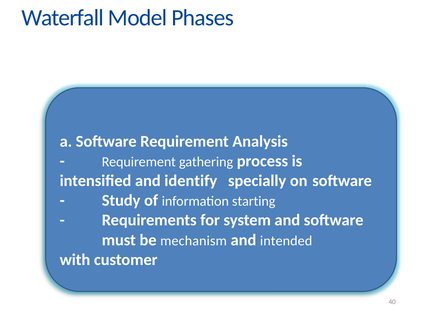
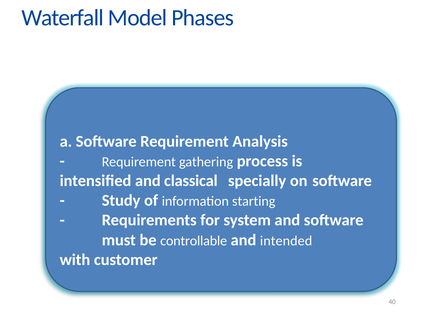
identify: identify -> classical
mechanism: mechanism -> controllable
